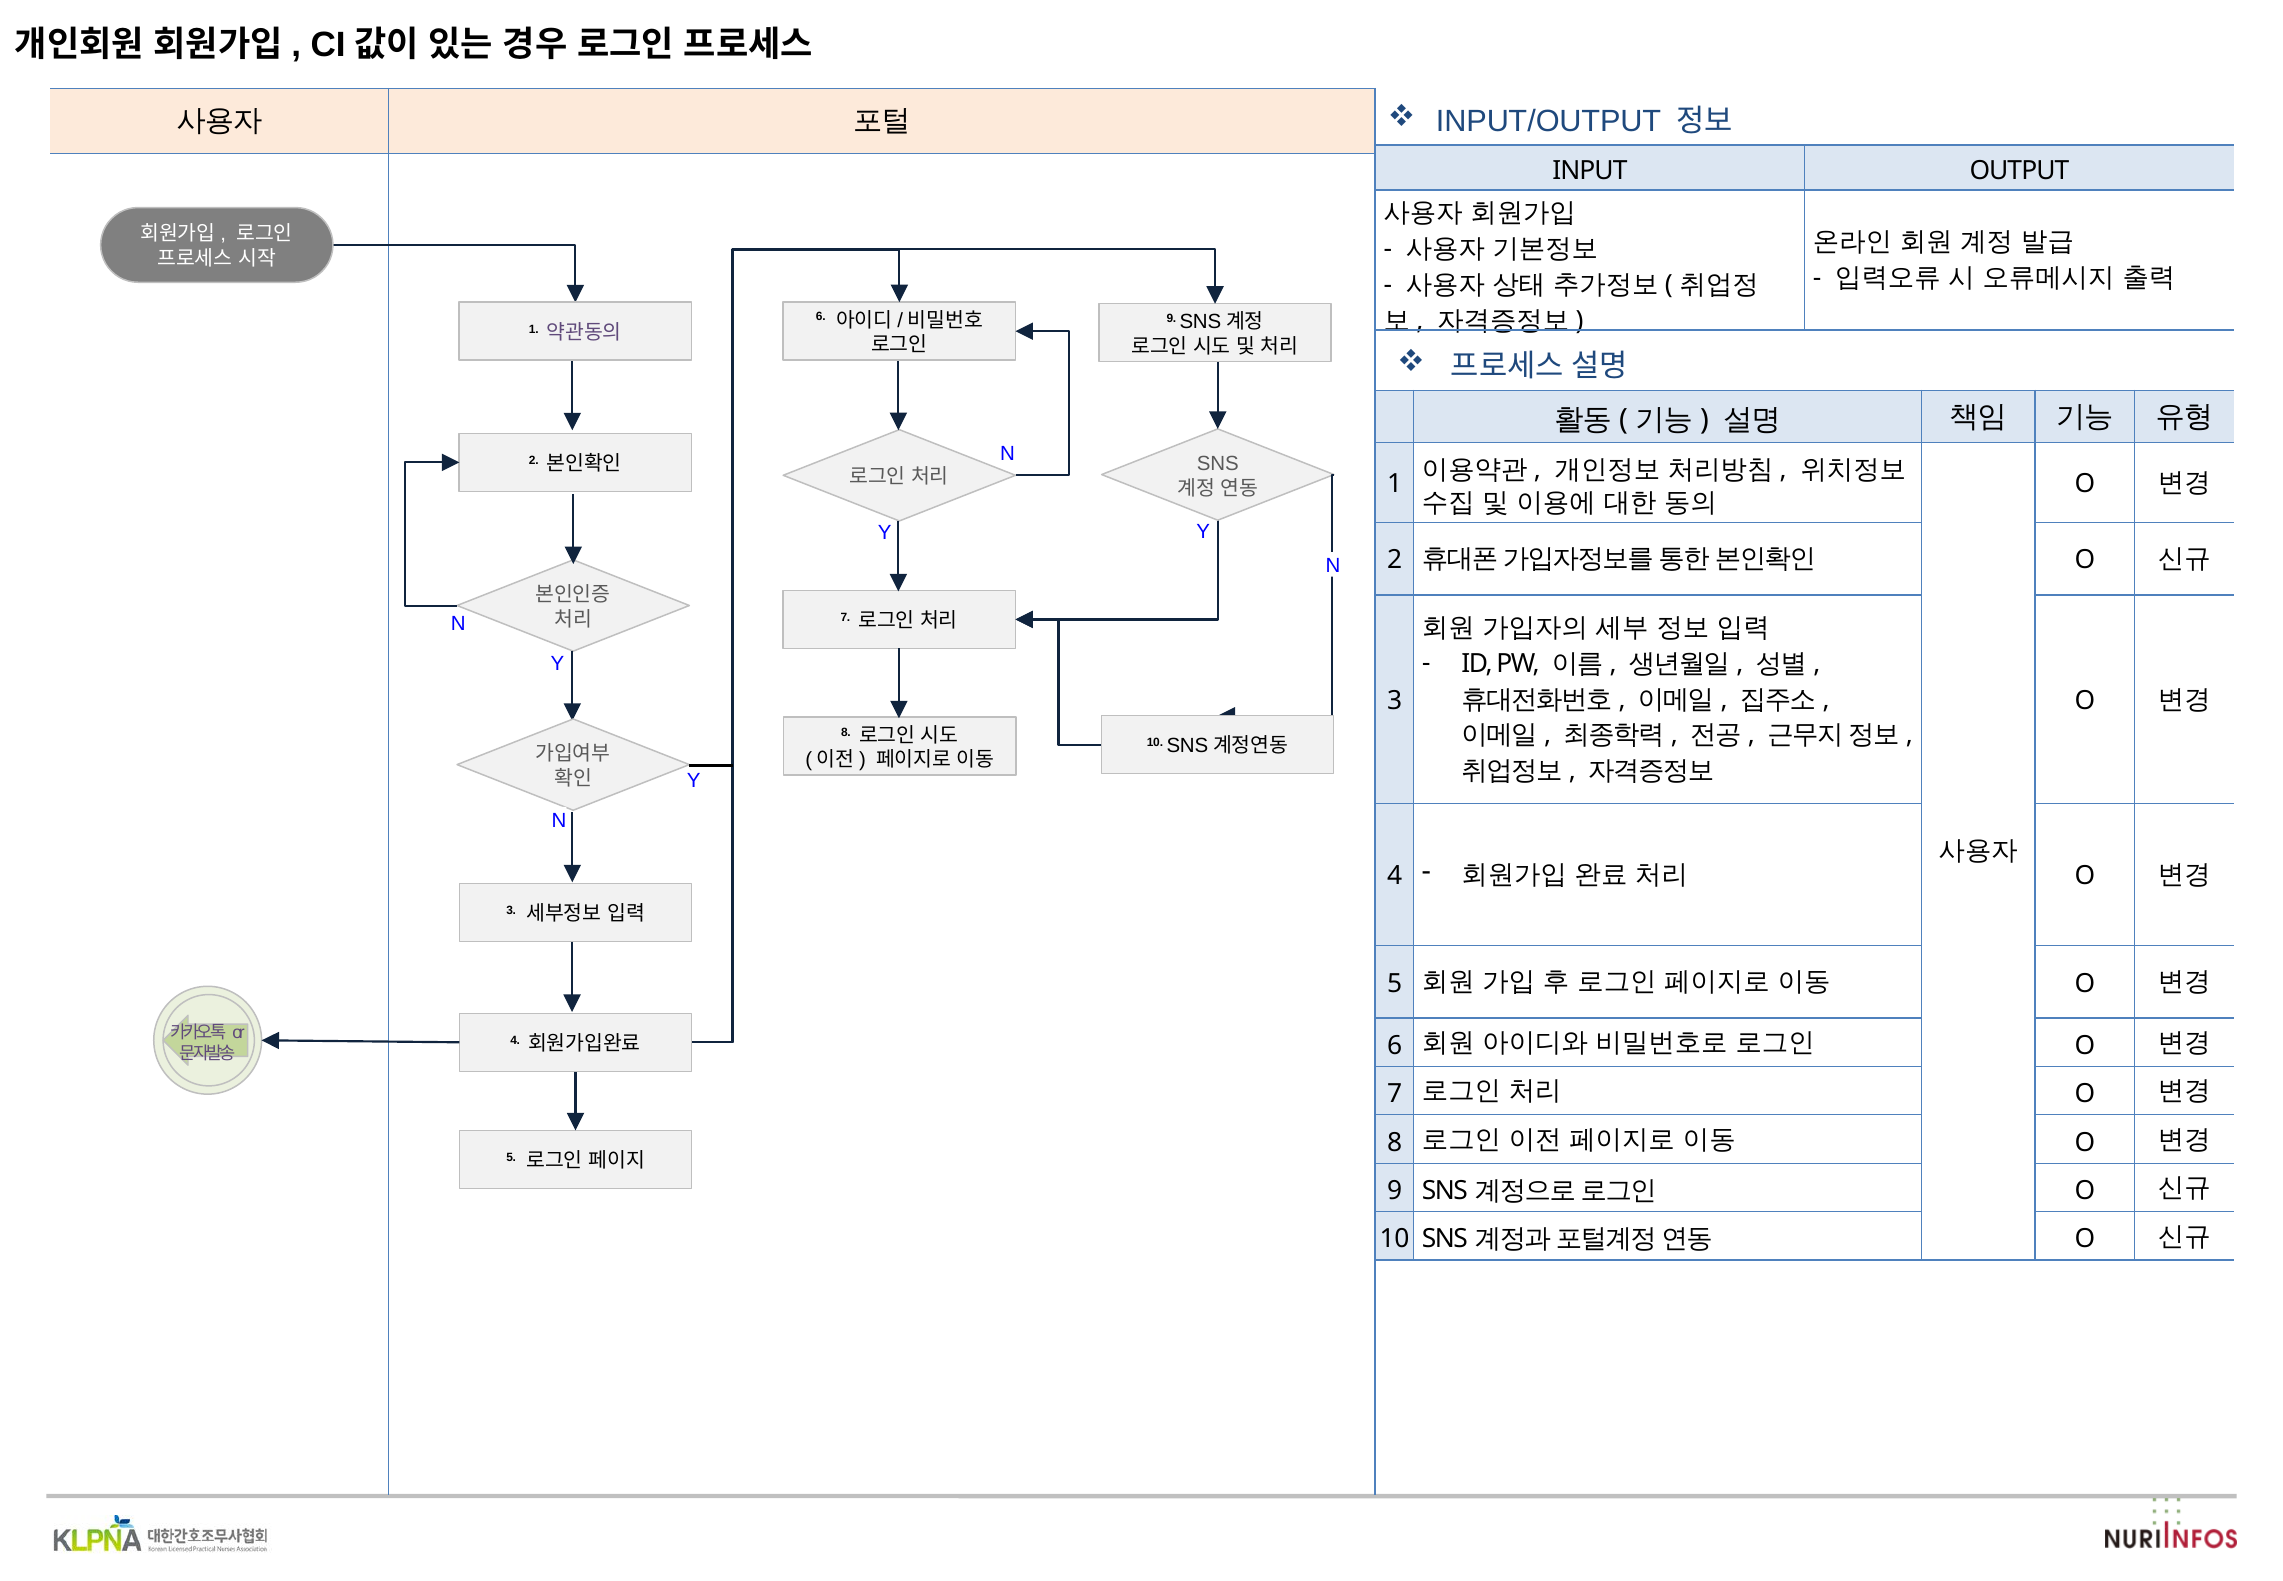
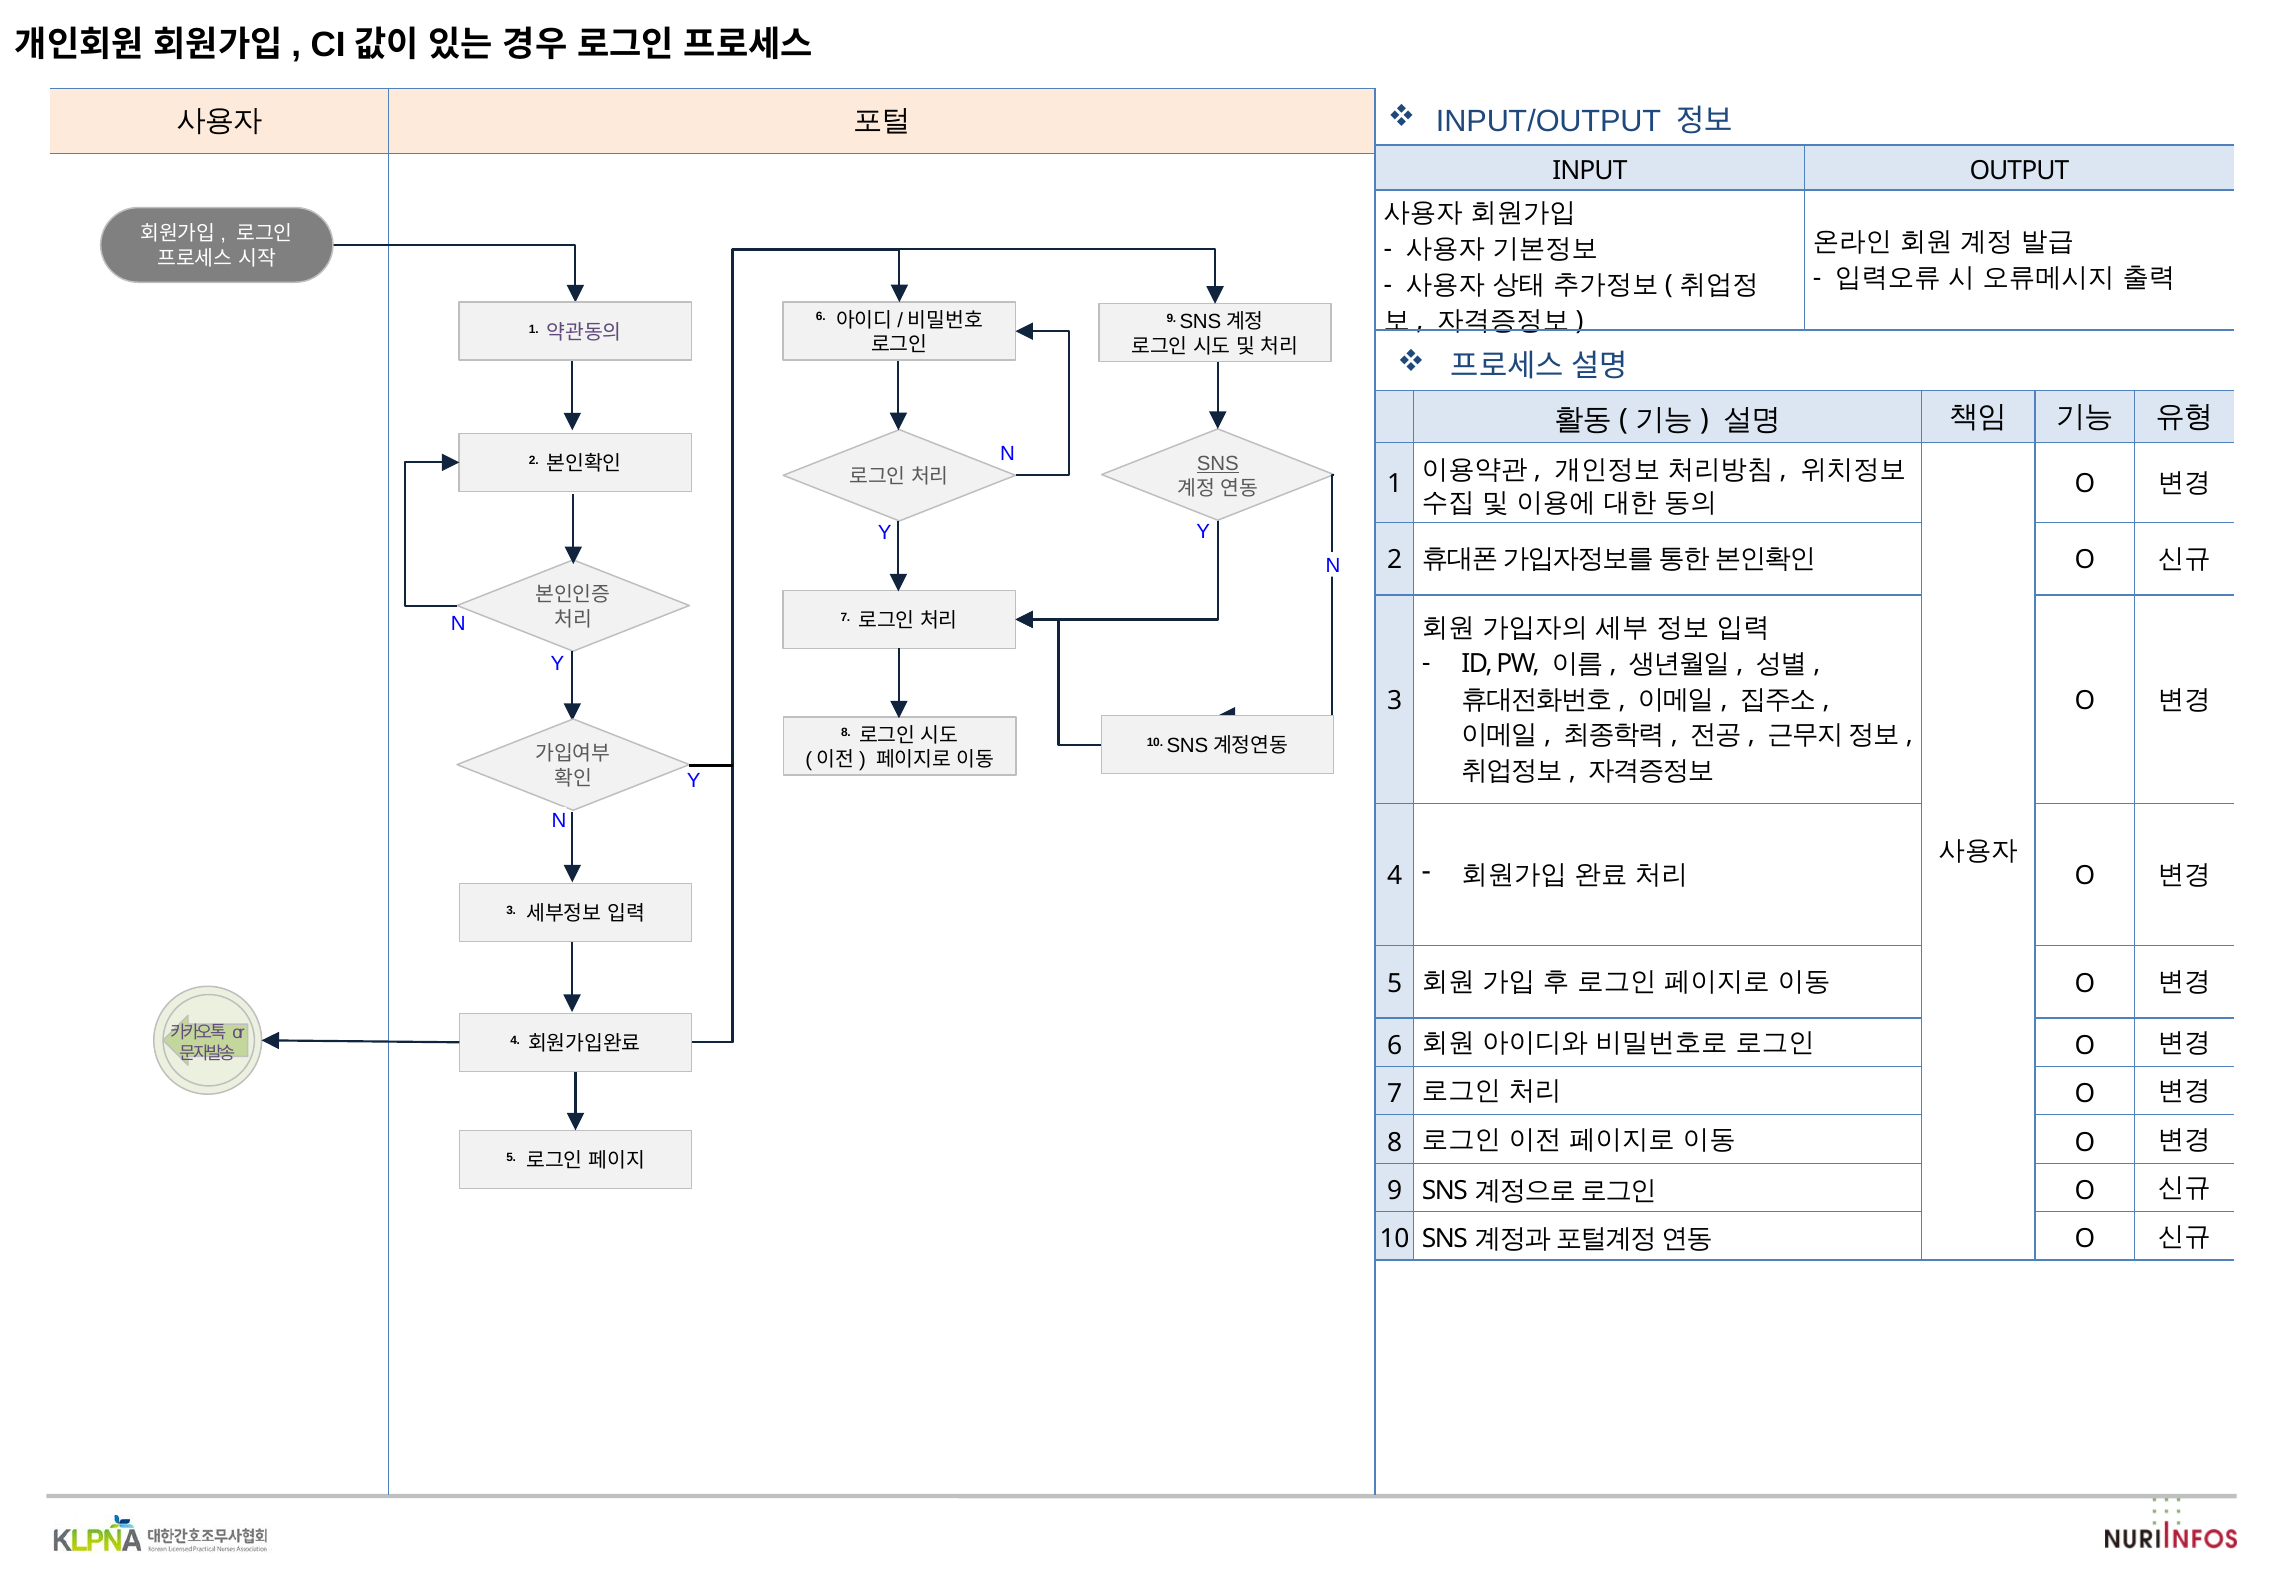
SNS at (1218, 464) underline: none -> present
